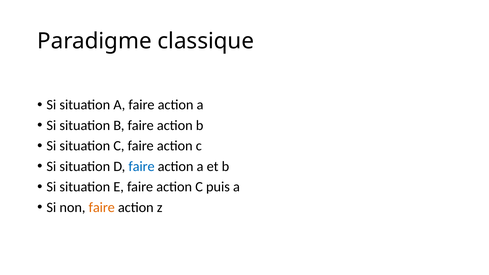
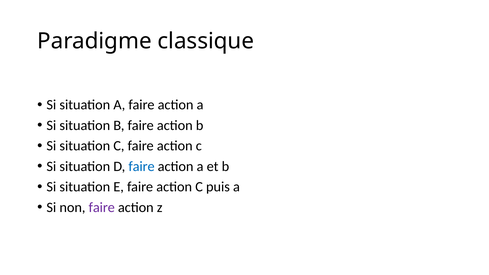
faire at (102, 207) colour: orange -> purple
